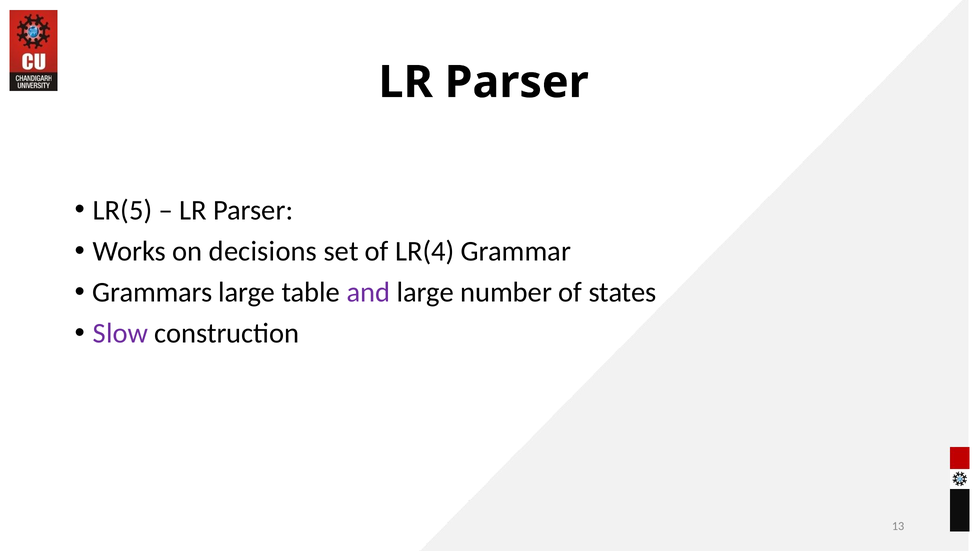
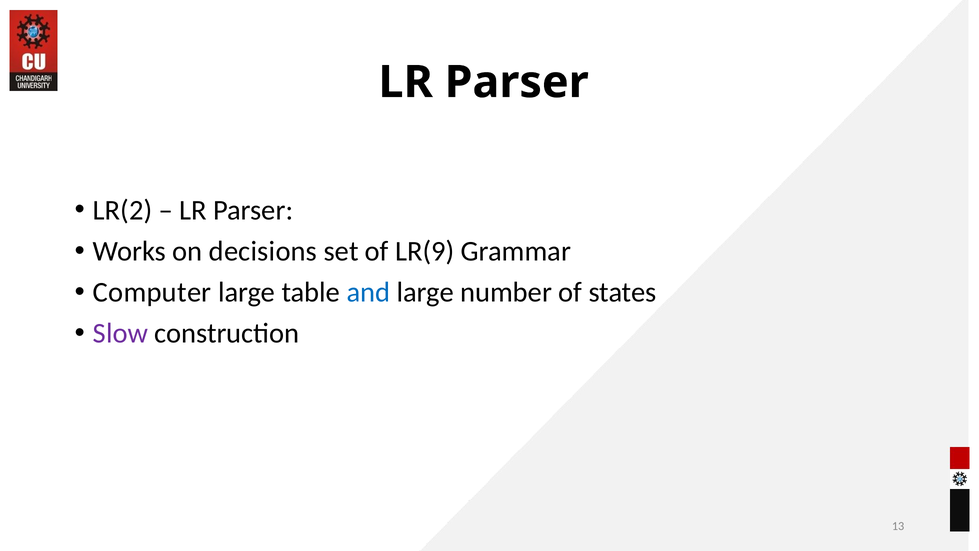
LR(5: LR(5 -> LR(2
LR(4: LR(4 -> LR(9
Grammars: Grammars -> Computer
and colour: purple -> blue
